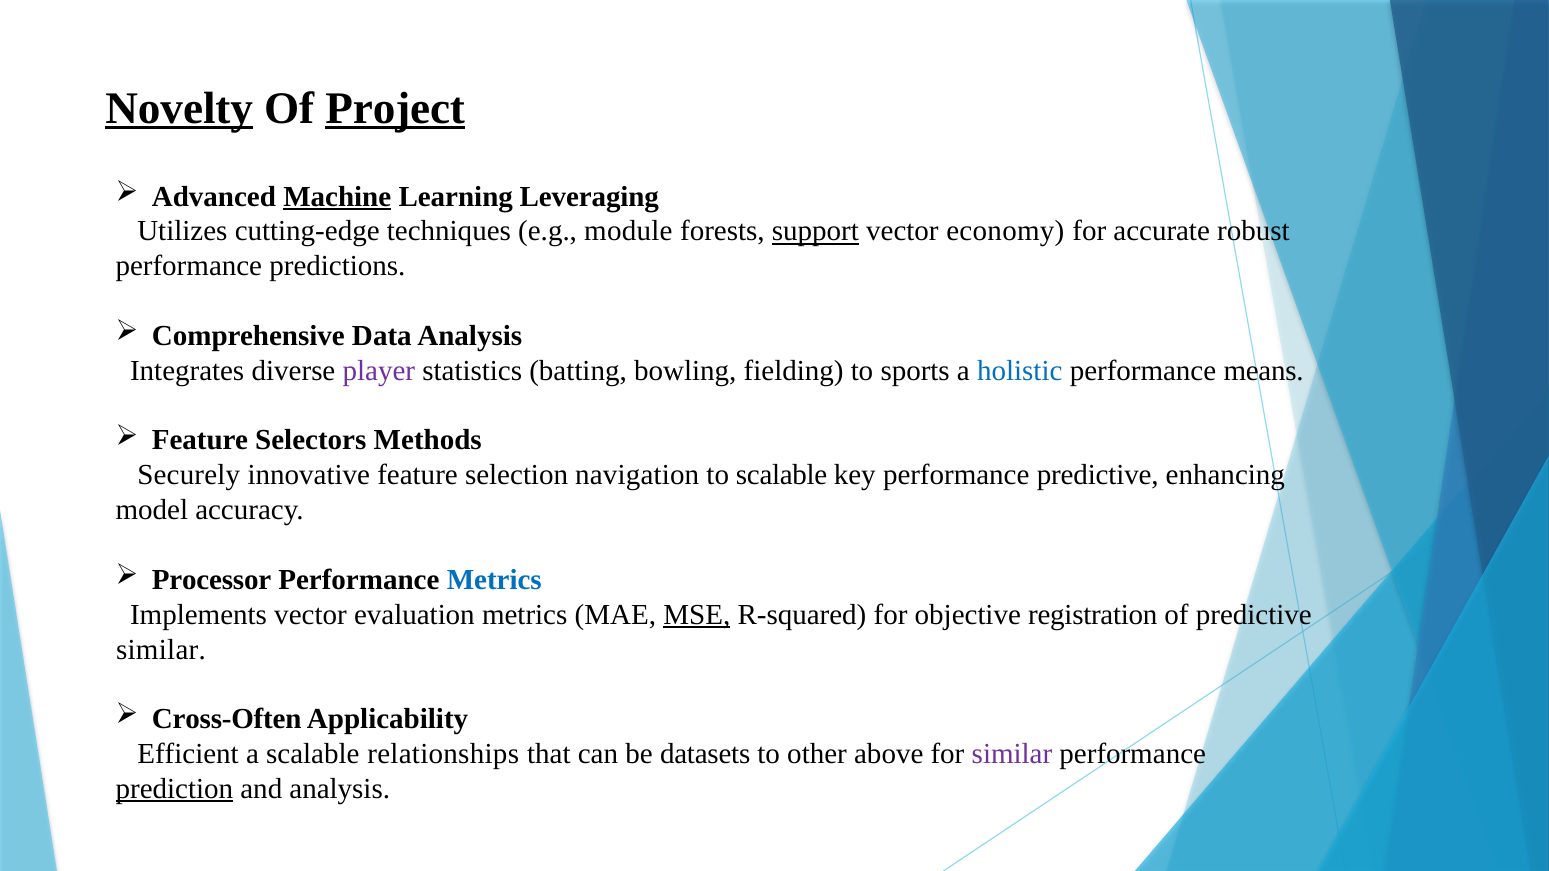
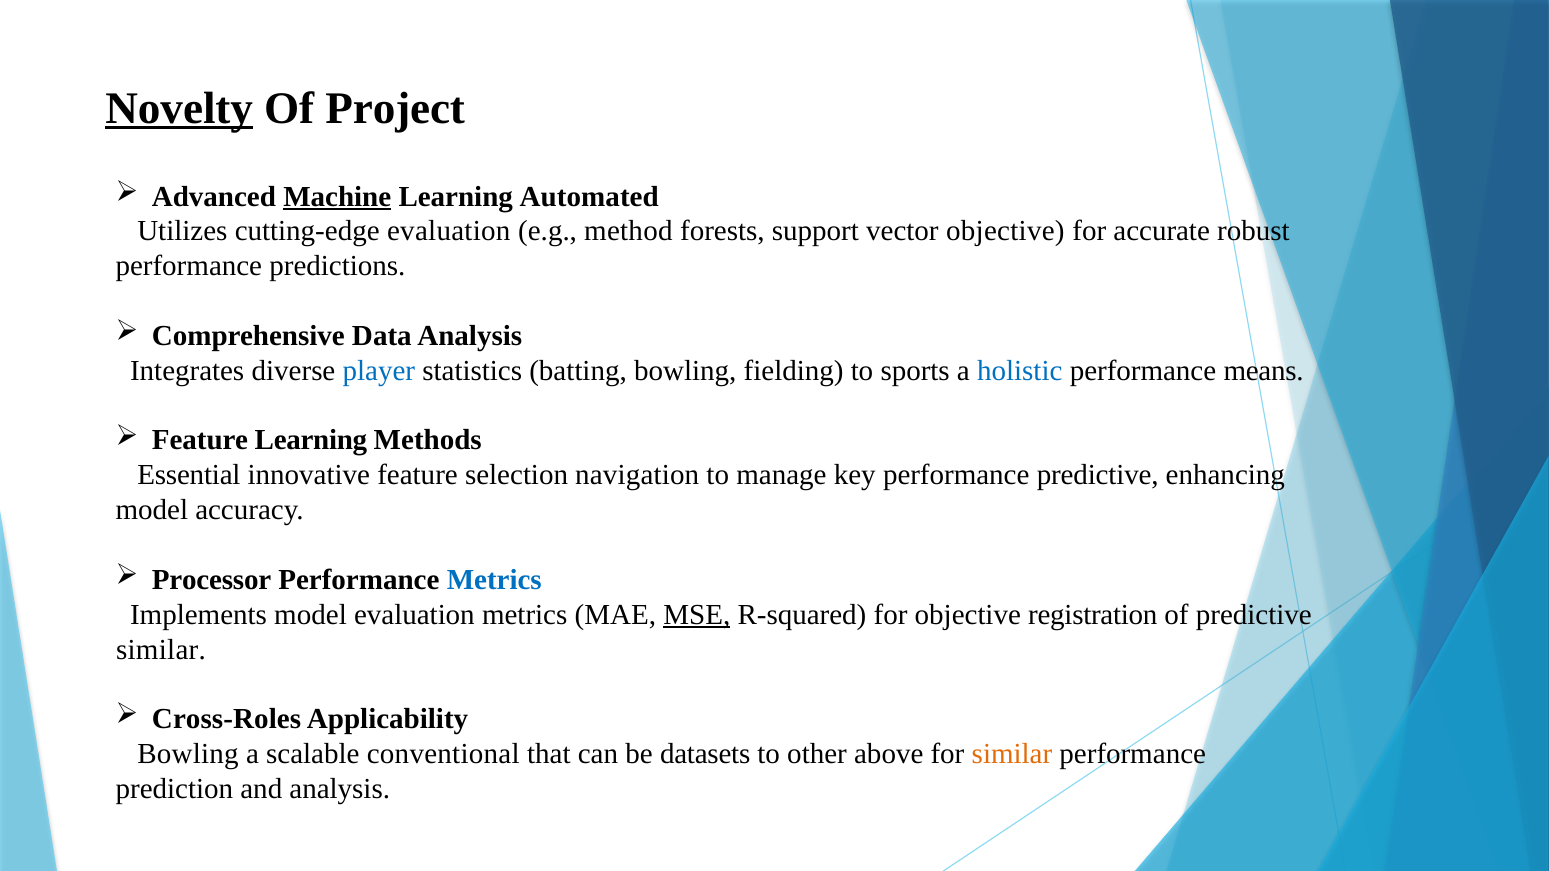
Project underline: present -> none
Leveraging: Leveraging -> Automated
cutting-edge techniques: techniques -> evaluation
module: module -> method
support underline: present -> none
vector economy: economy -> objective
player colour: purple -> blue
Feature Selectors: Selectors -> Learning
Securely: Securely -> Essential
to scalable: scalable -> manage
Implements vector: vector -> model
Cross-Often: Cross-Often -> Cross-Roles
Efficient at (188, 754): Efficient -> Bowling
relationships: relationships -> conventional
similar at (1012, 754) colour: purple -> orange
prediction underline: present -> none
